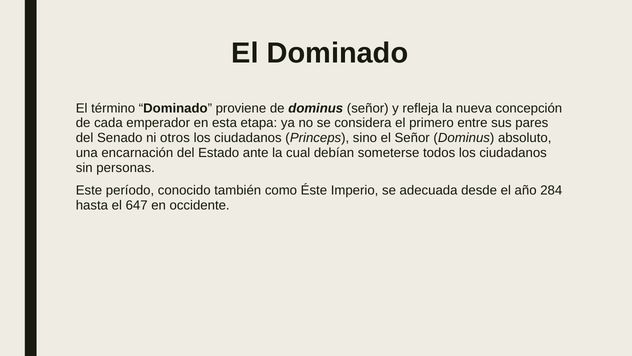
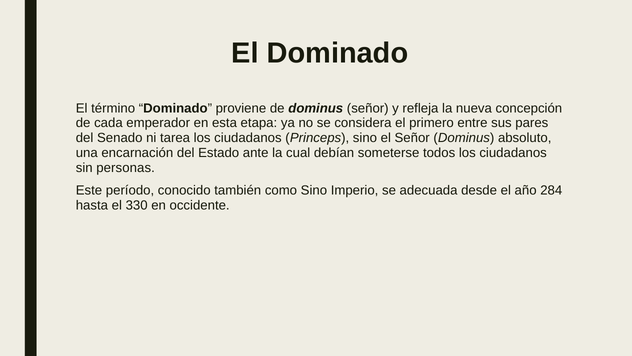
otros: otros -> tarea
como Éste: Éste -> Sino
647: 647 -> 330
